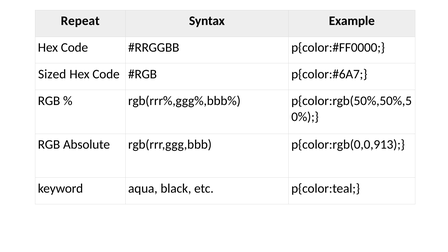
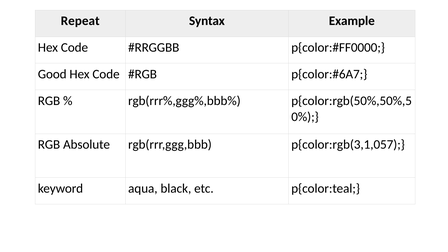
Sized: Sized -> Good
p{color:rgb(0,0,913: p{color:rgb(0,0,913 -> p{color:rgb(3,1,057
